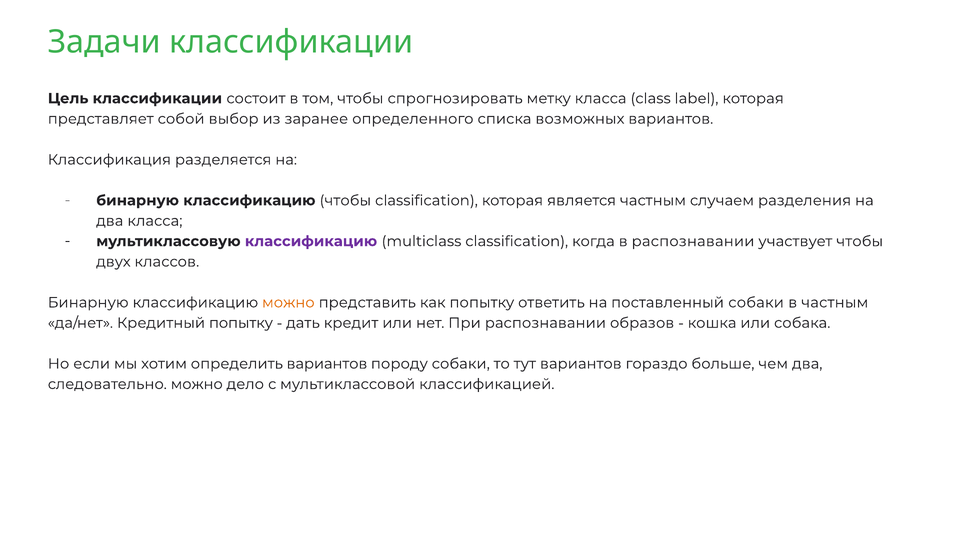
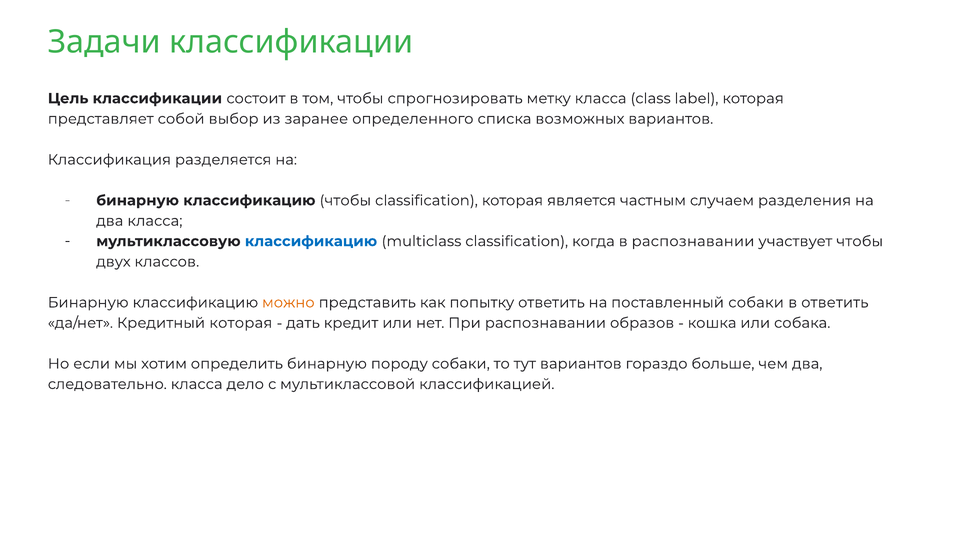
классификацию at (311, 241) colour: purple -> blue
в частным: частным -> ответить
Кредитный попытку: попытку -> которая
определить вариантов: вариантов -> бинарную
следовательно можно: можно -> класса
